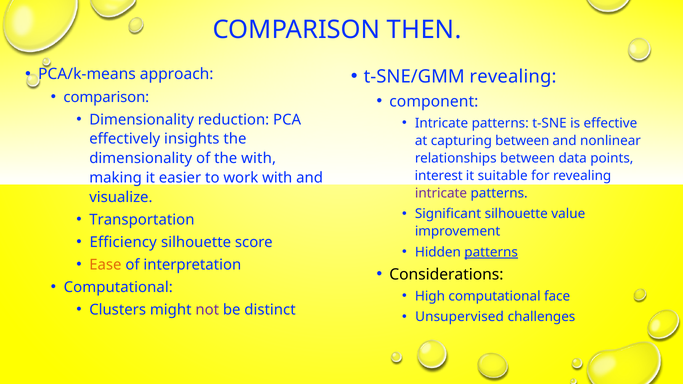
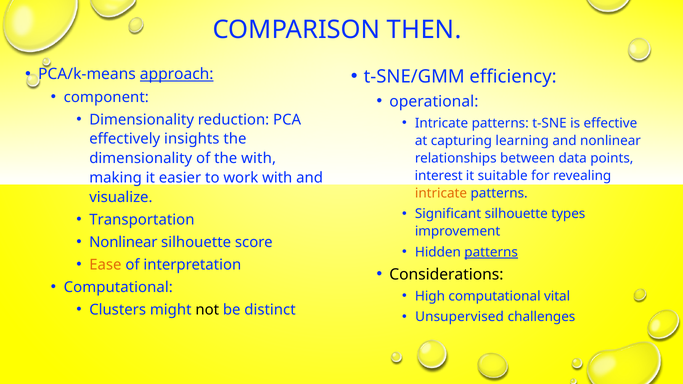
approach underline: none -> present
t-SNE/GMM revealing: revealing -> efficiency
comparison at (106, 97): comparison -> component
component: component -> operational
capturing between: between -> learning
intricate at (441, 193) colour: purple -> orange
value: value -> types
Efficiency at (123, 242): Efficiency -> Nonlinear
face: face -> vital
not colour: purple -> black
